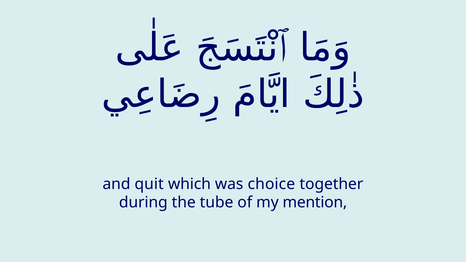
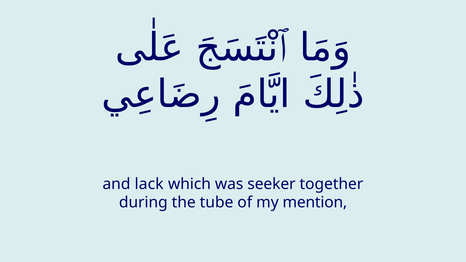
quit: quit -> lack
choice: choice -> seeker
